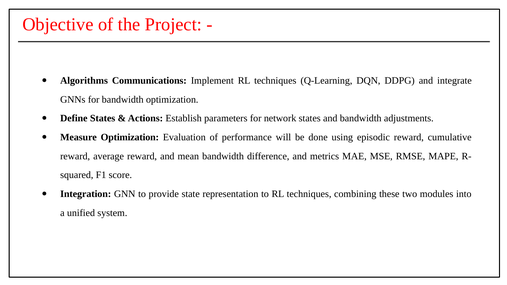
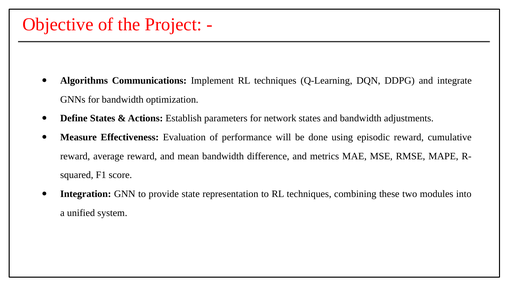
Measure Optimization: Optimization -> Effectiveness
